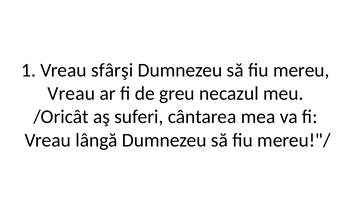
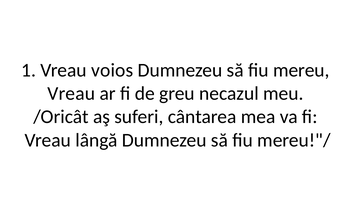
sfârşi: sfârşi -> voios
